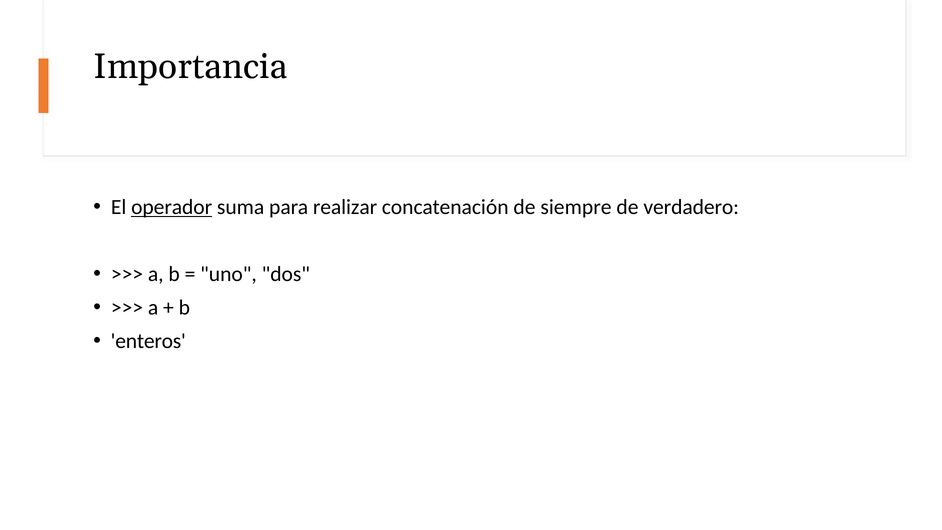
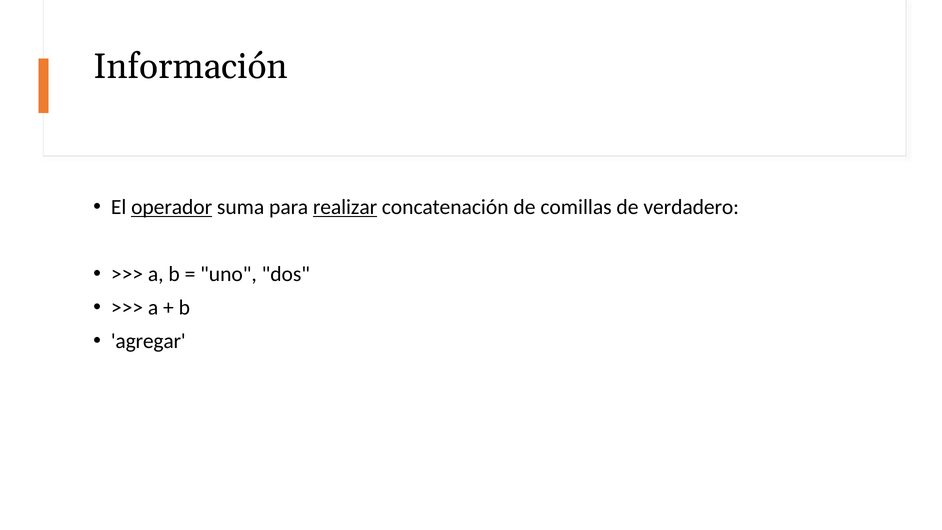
Importancia: Importancia -> Información
realizar underline: none -> present
siempre: siempre -> comillas
enteros: enteros -> agregar
